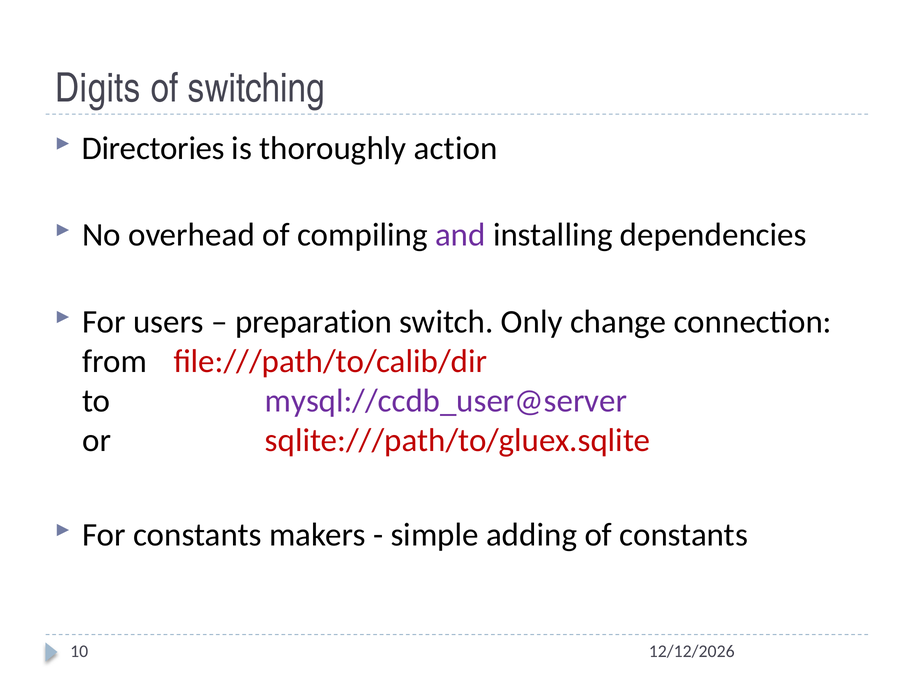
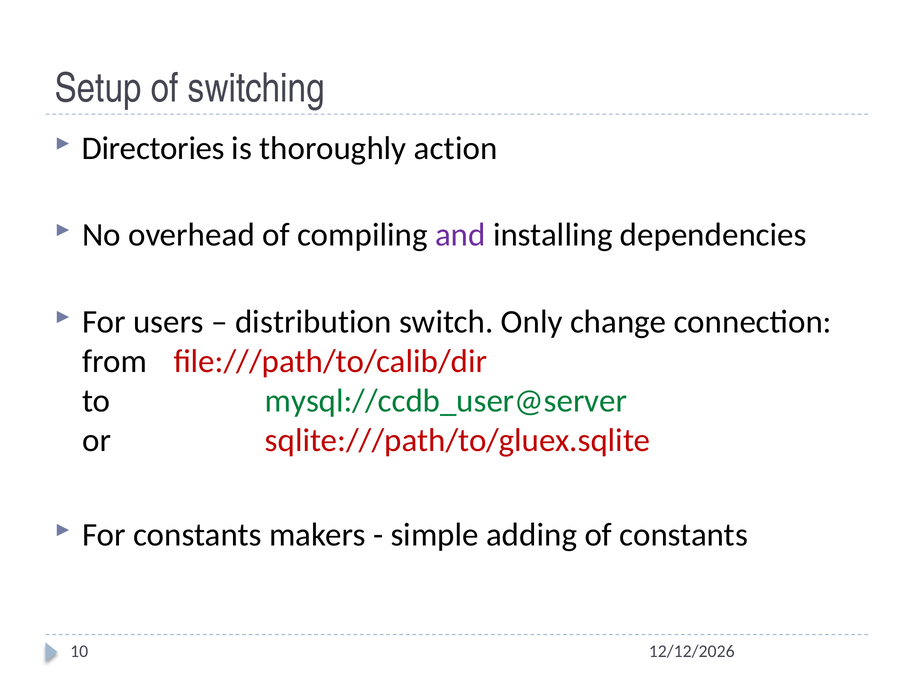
Digits: Digits -> Setup
preparation: preparation -> distribution
mysql://ccdb_user@server colour: purple -> green
